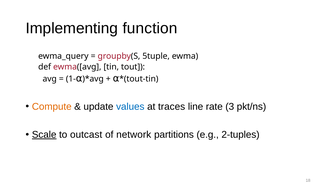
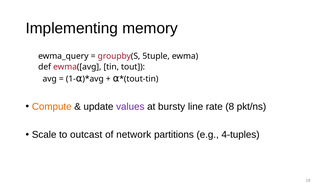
function: function -> memory
values colour: blue -> purple
traces: traces -> bursty
3: 3 -> 8
Scale underline: present -> none
2-tuples: 2-tuples -> 4-tuples
